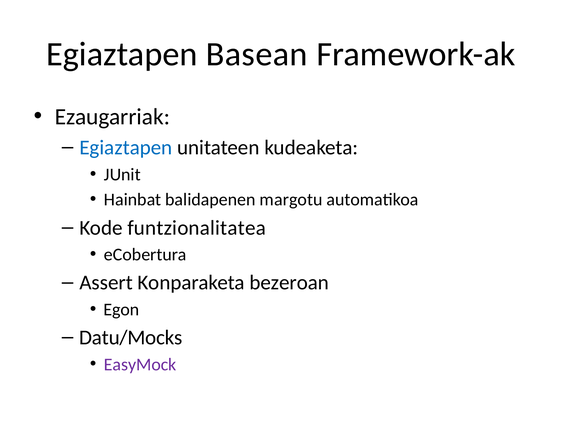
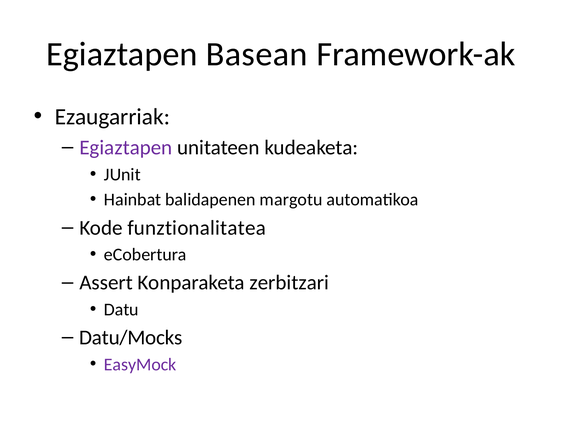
Egiaztapen at (126, 148) colour: blue -> purple
funtzionalitatea: funtzionalitatea -> funztionalitatea
bezeroan: bezeroan -> zerbitzari
Egon: Egon -> Datu
